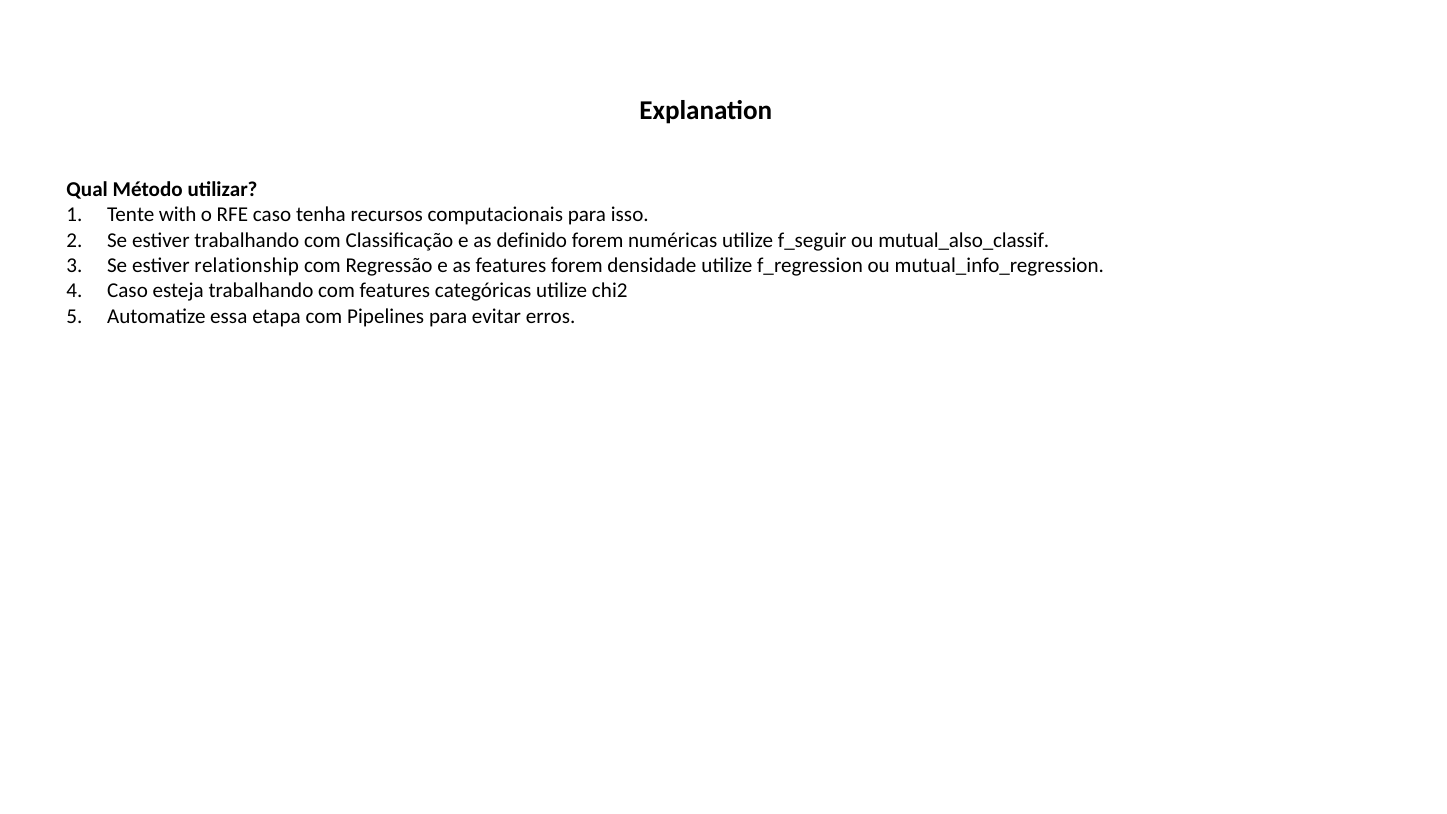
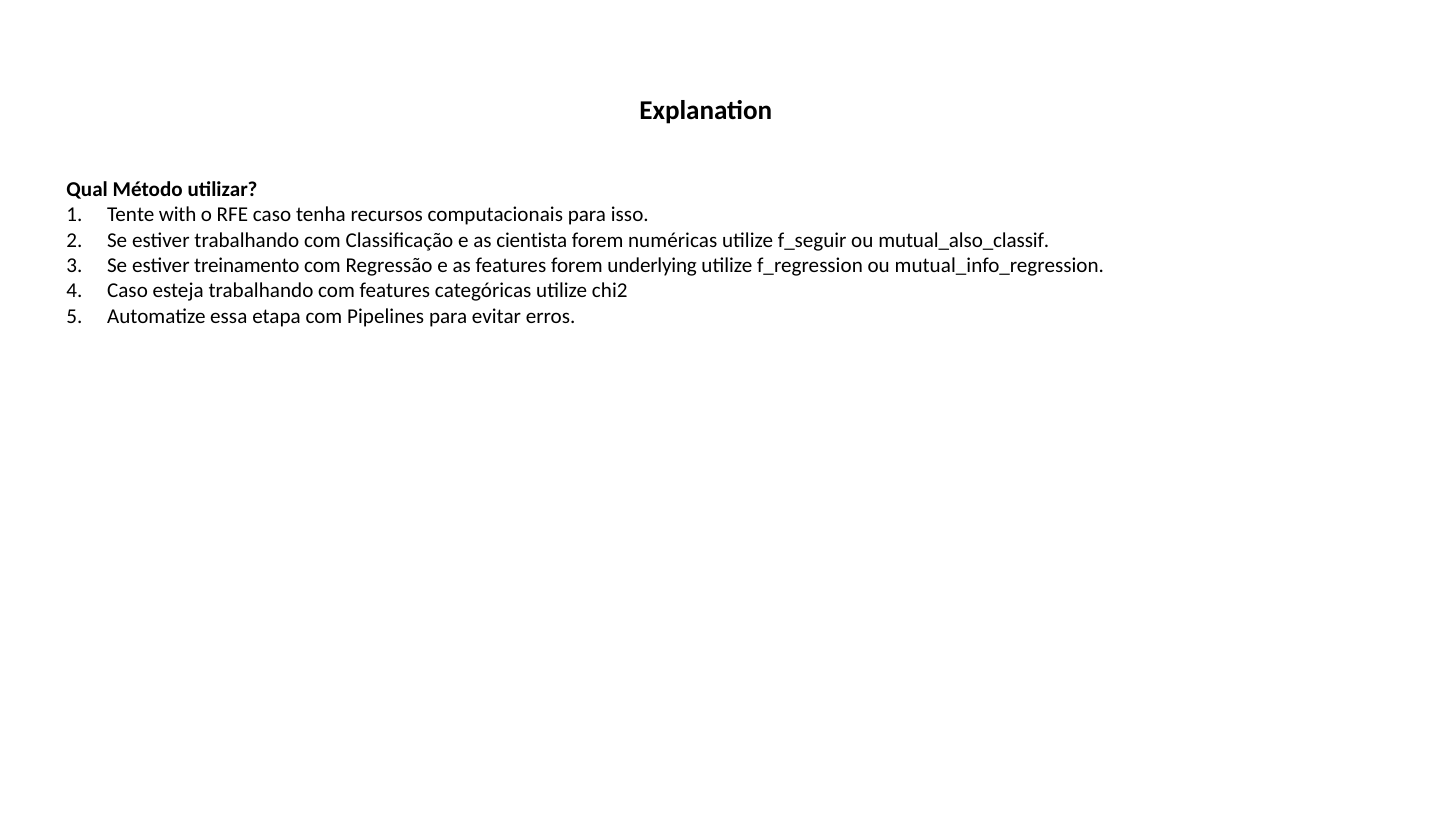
definido: definido -> cientista
relationship: relationship -> treinamento
densidade: densidade -> underlying
